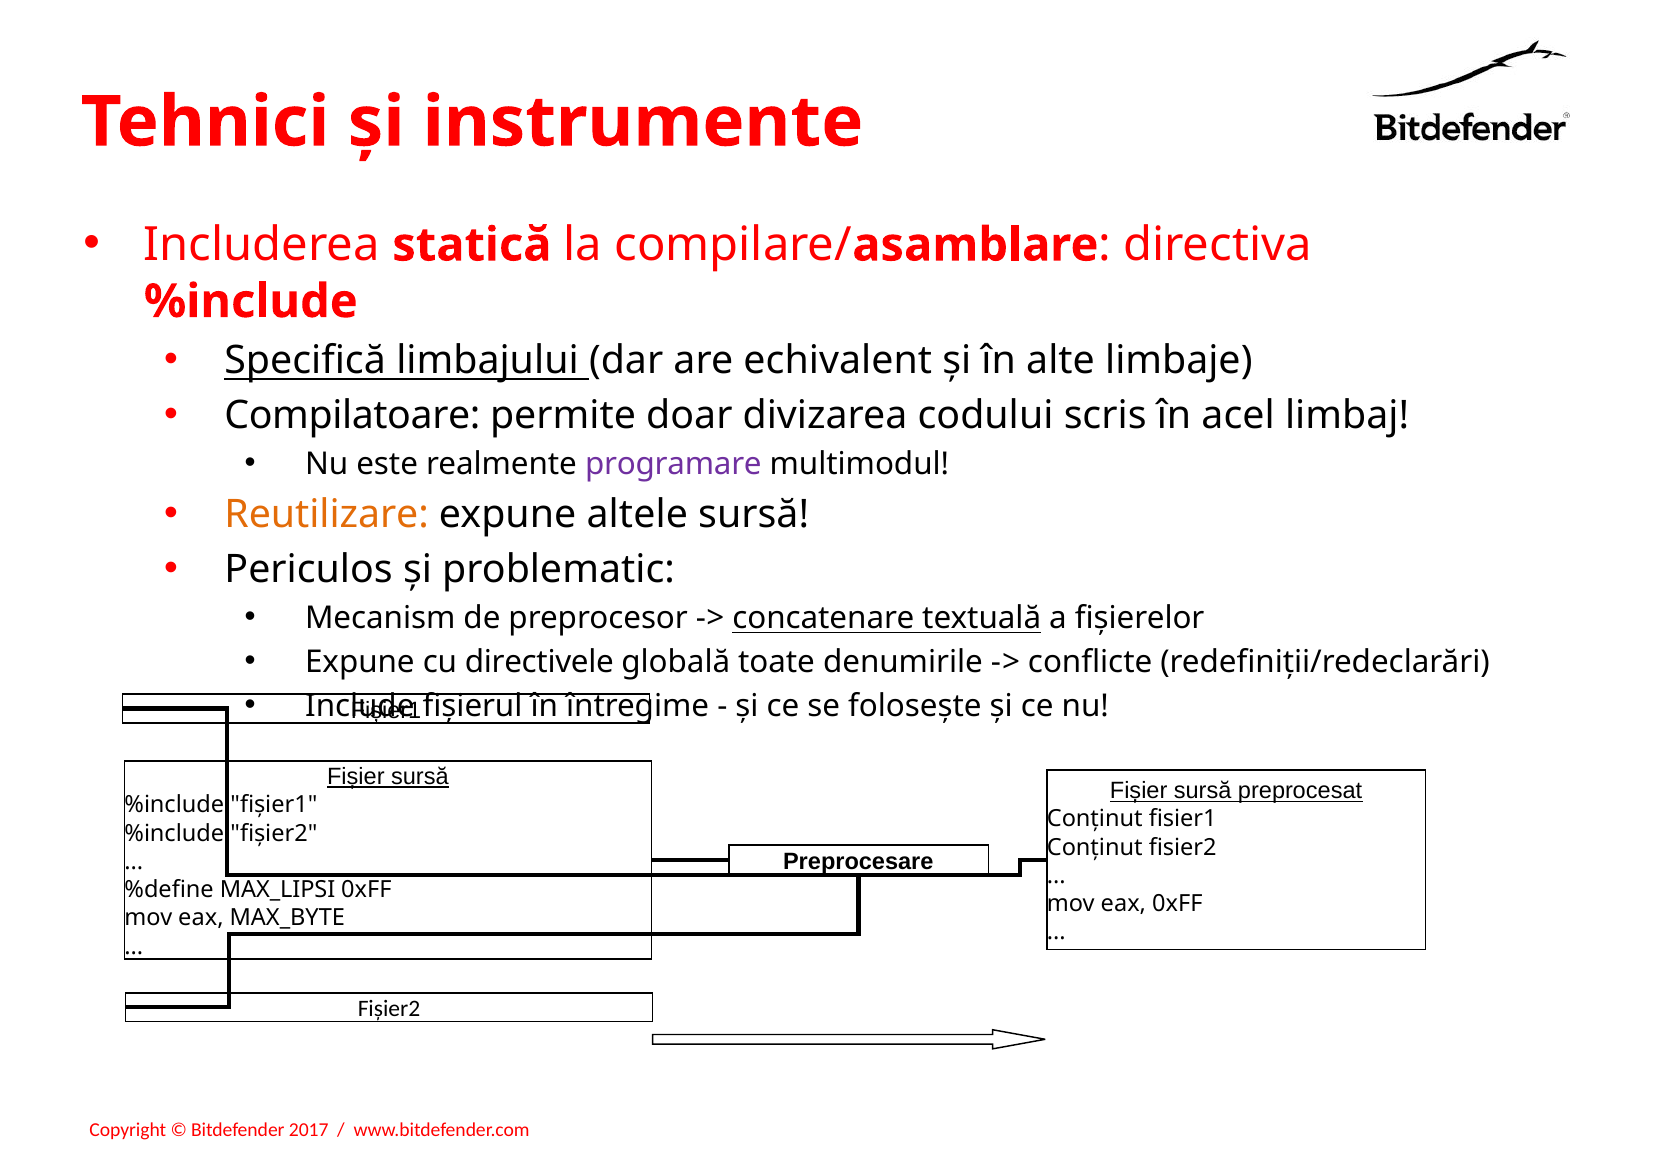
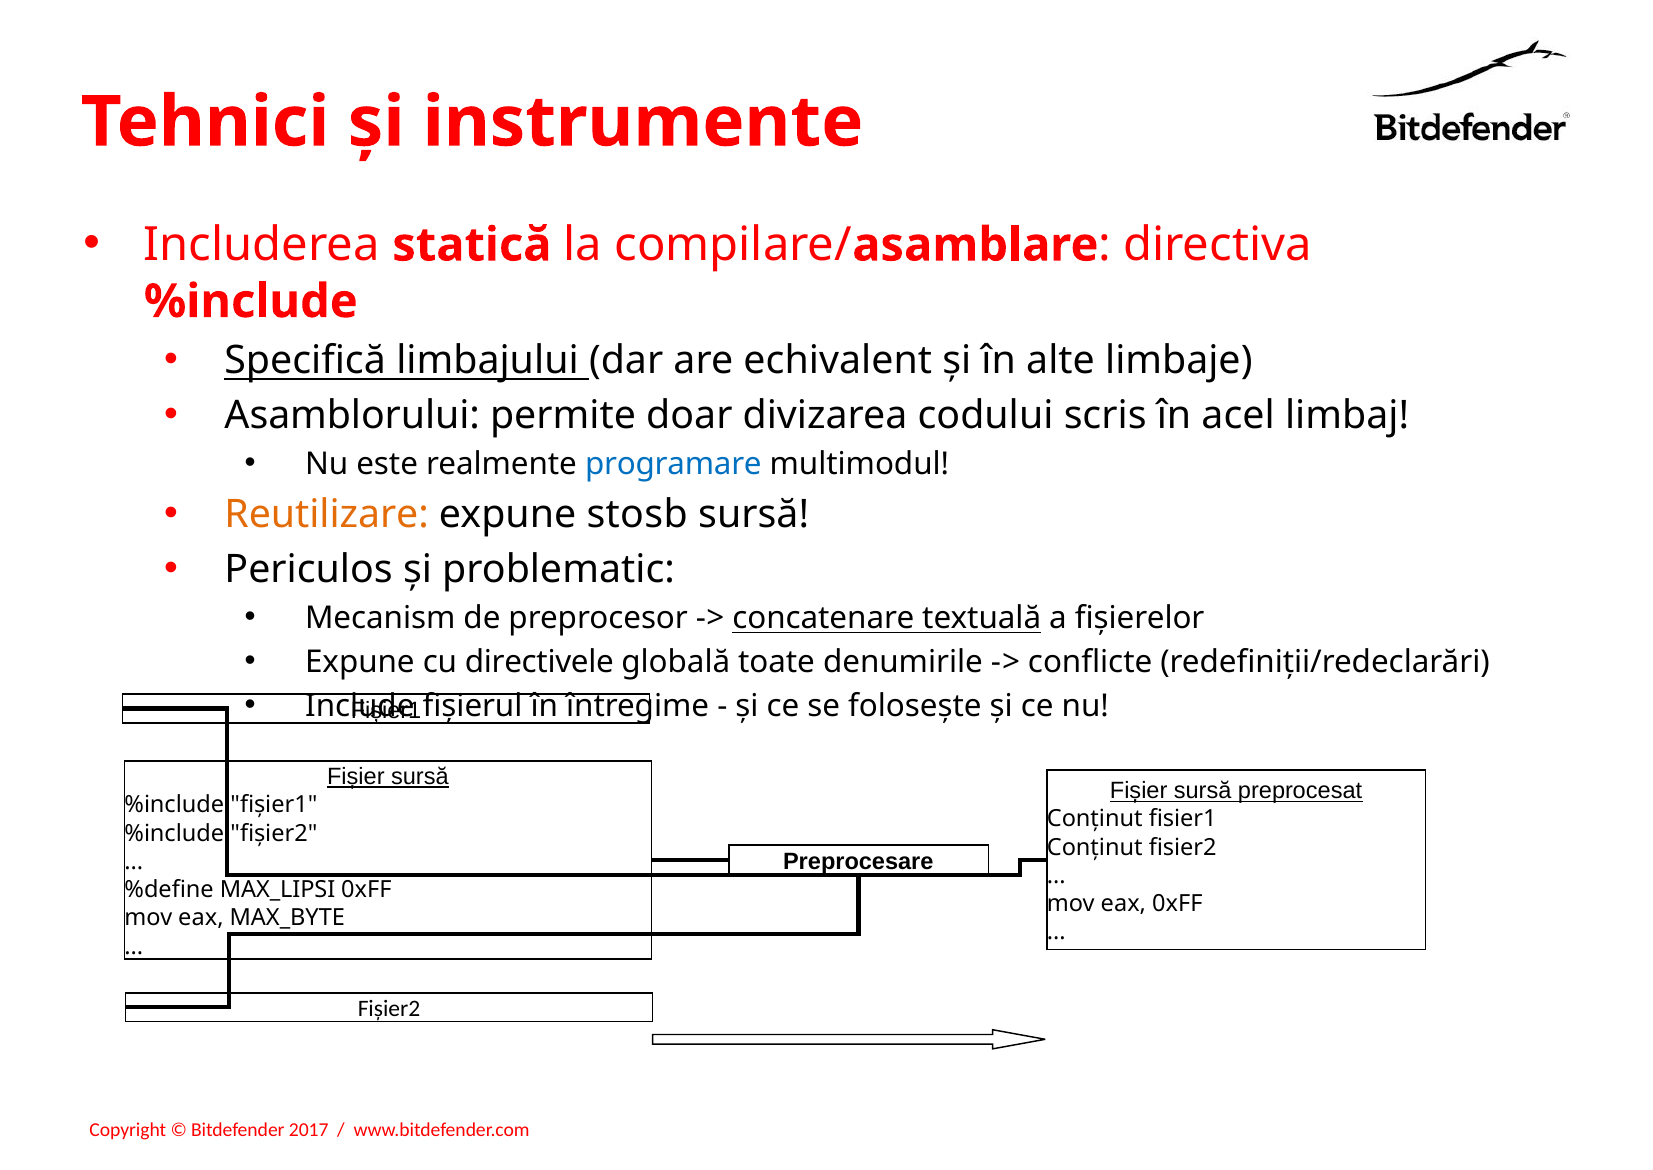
Compilatoare: Compilatoare -> Asamblorului
programare colour: purple -> blue
altele: altele -> stosb
